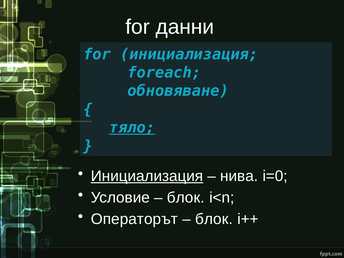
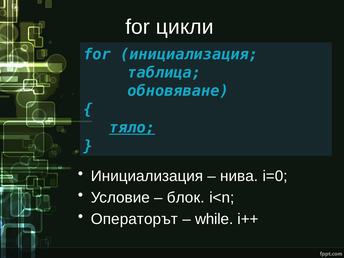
данни: данни -> цикли
foreach: foreach -> таблица
Инициализация at (147, 176) underline: present -> none
блок at (214, 219): блок -> while
